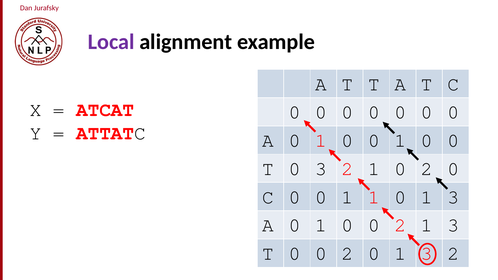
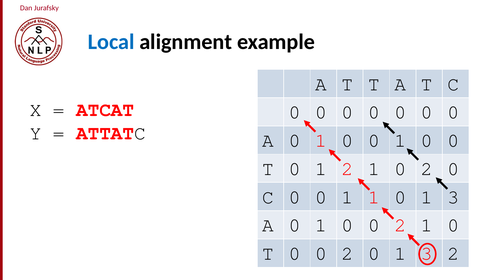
Local colour: purple -> blue
T 0 3: 3 -> 1
0 2 1 3: 3 -> 0
